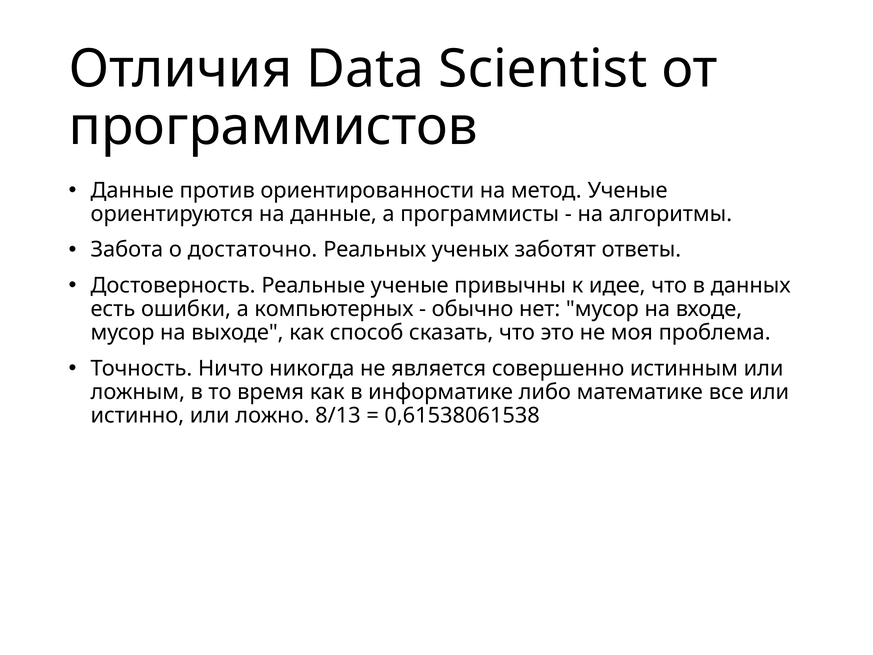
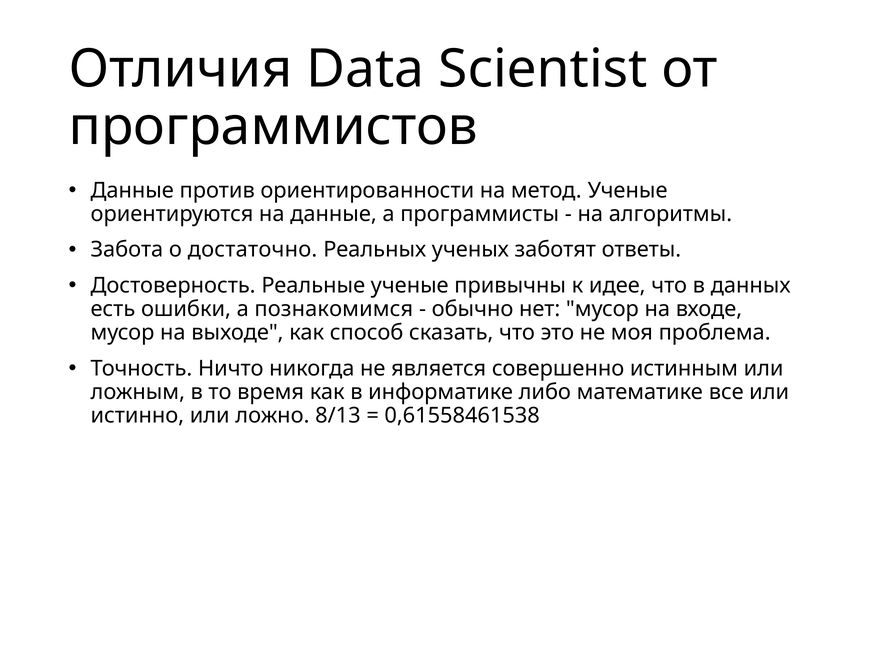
компьютерных: компьютерных -> познакомимся
0,61538061538: 0,61538061538 -> 0,61558461538
